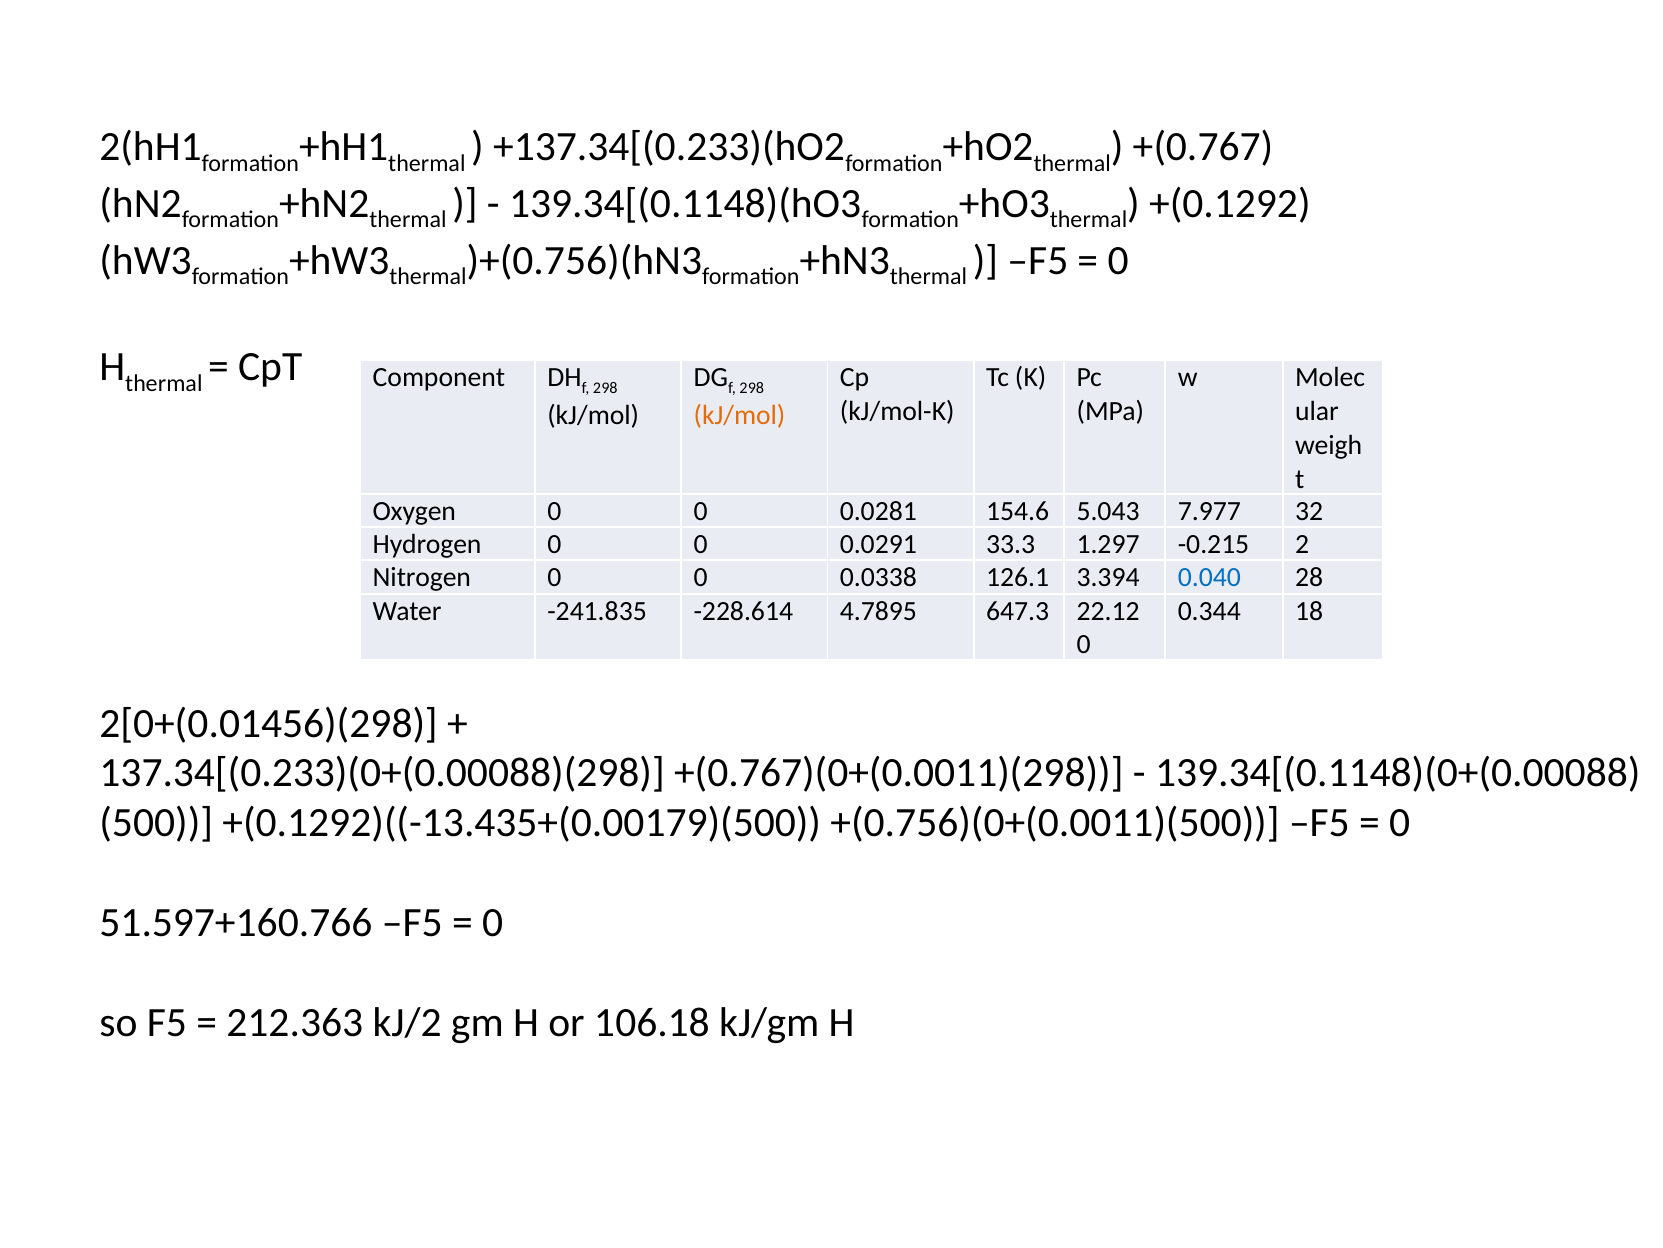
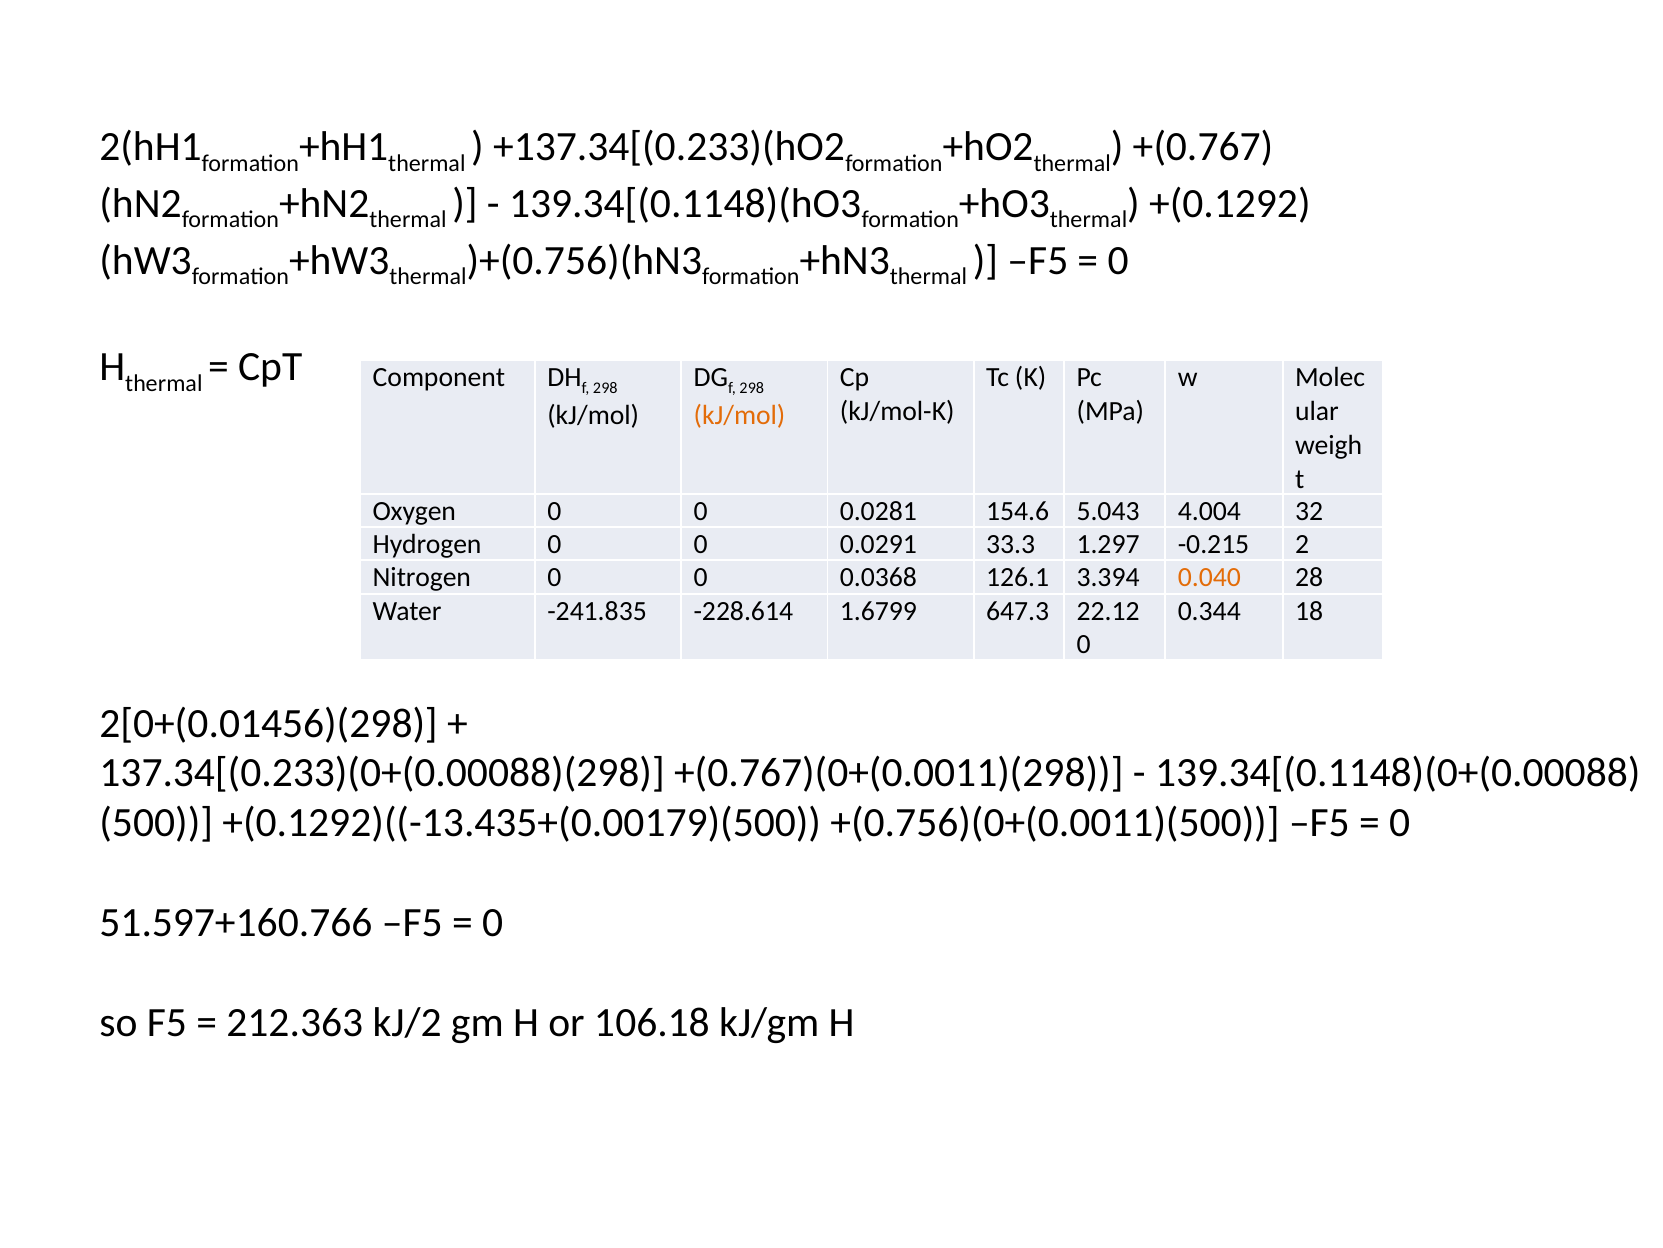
7.977: 7.977 -> 4.004
0.0338: 0.0338 -> 0.0368
0.040 colour: blue -> orange
4.7895: 4.7895 -> 1.6799
